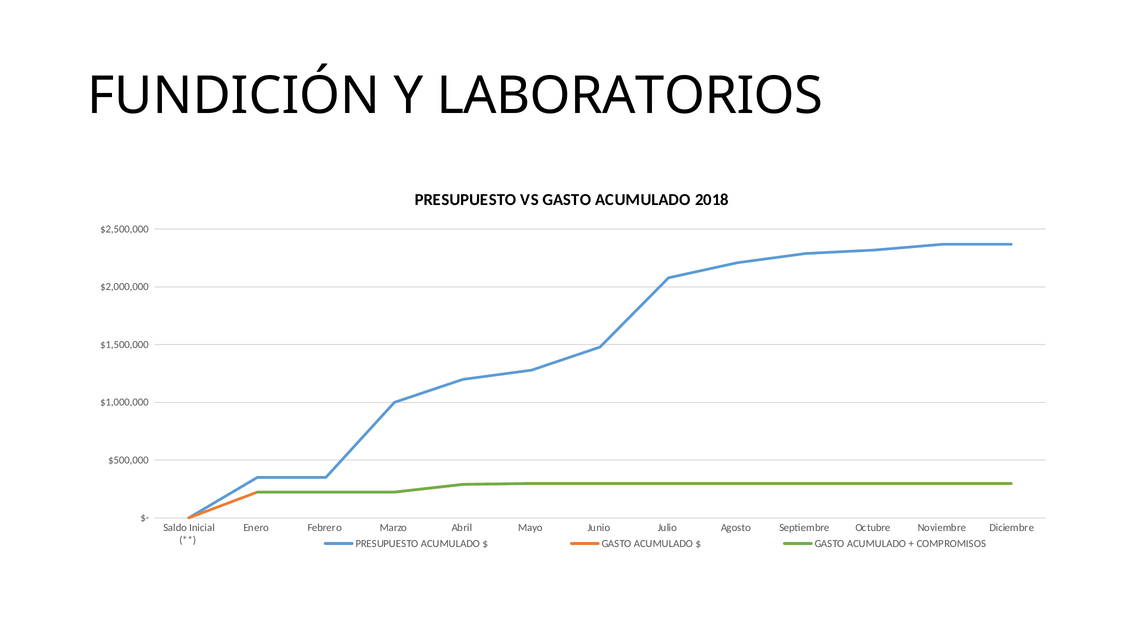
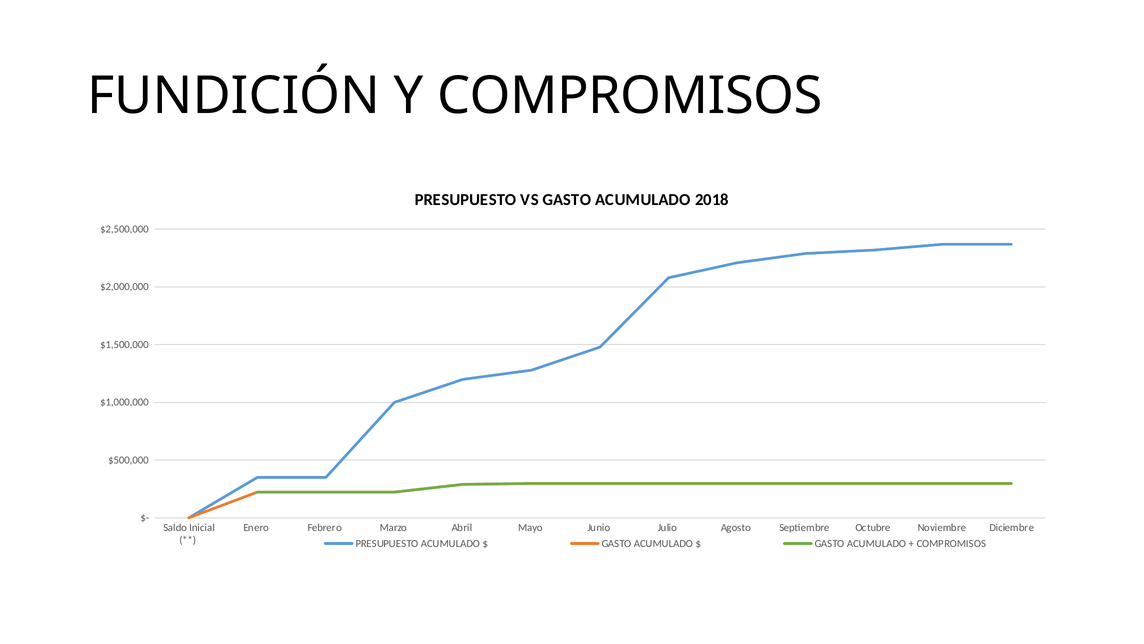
Y LABORATORIOS: LABORATORIOS -> COMPROMISOS
